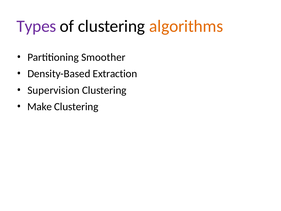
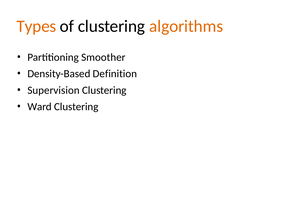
Types colour: purple -> orange
Extraction: Extraction -> Definition
Make: Make -> Ward
